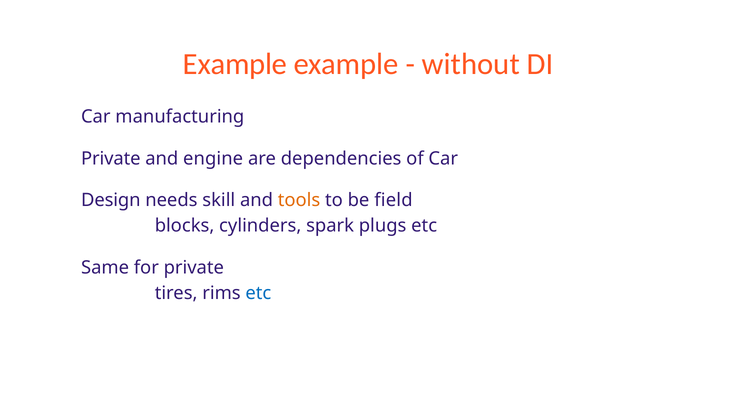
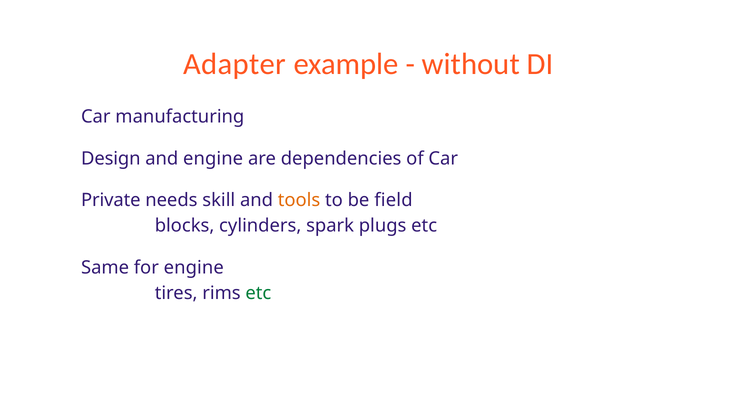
Example at (235, 64): Example -> Adapter
Private at (111, 158): Private -> Design
Design: Design -> Private
for private: private -> engine
etc at (258, 293) colour: blue -> green
